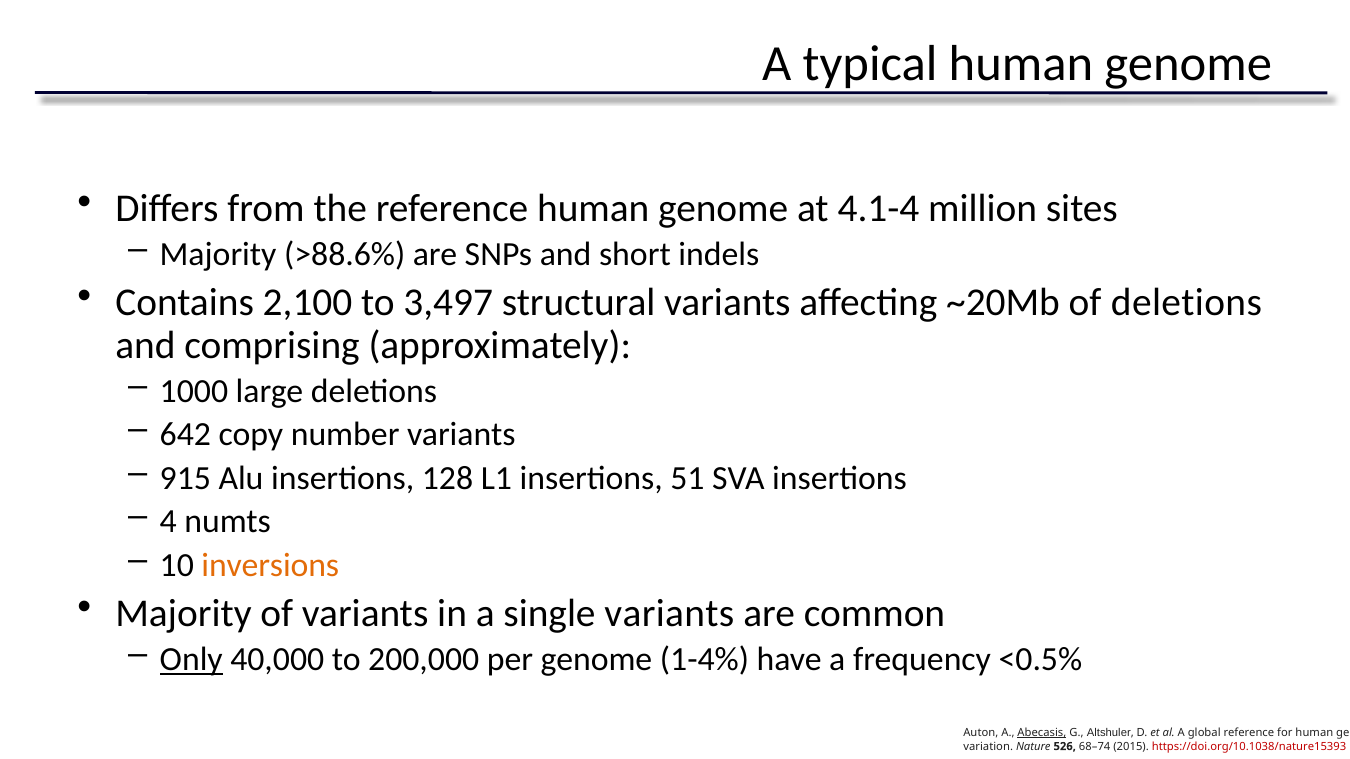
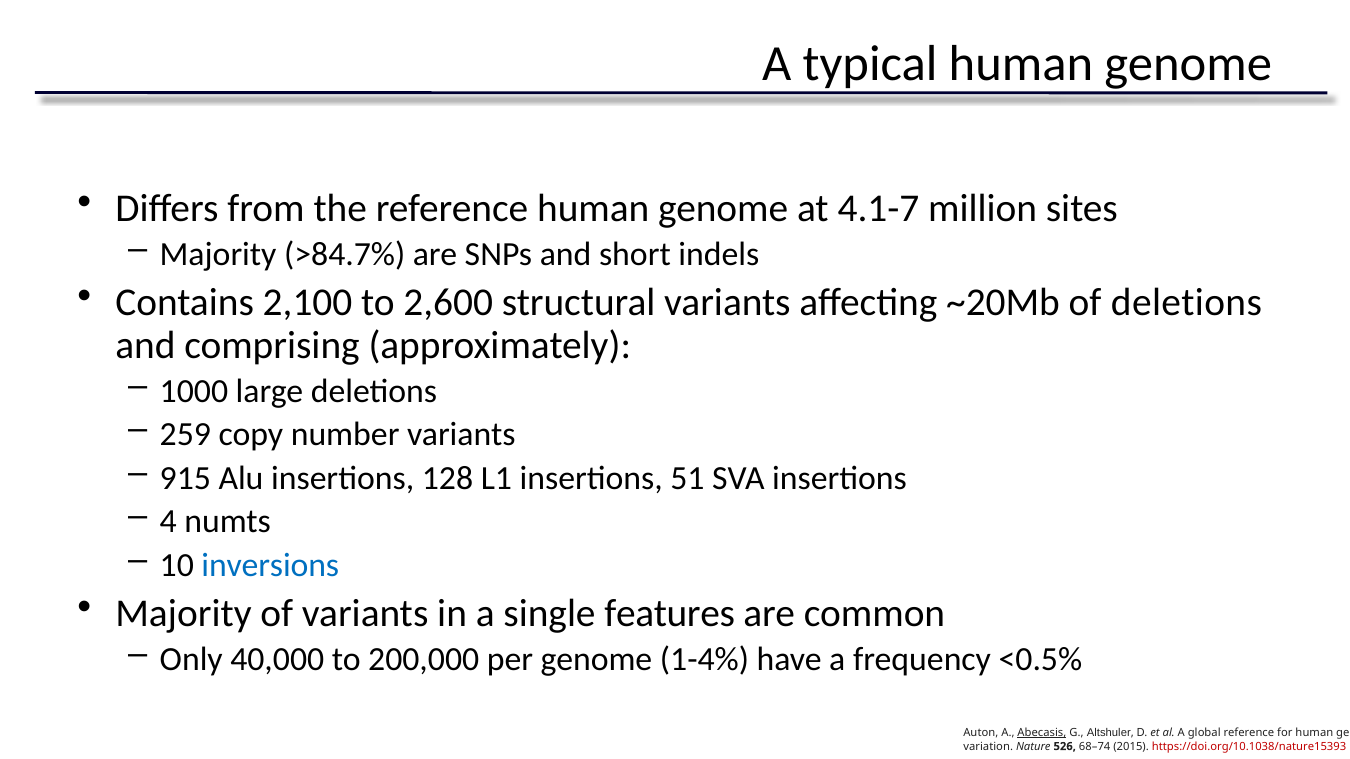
4.1-4: 4.1-4 -> 4.1-7
>88.6%: >88.6% -> >84.7%
3,497: 3,497 -> 2,600
642: 642 -> 259
inversions colour: orange -> blue
single variants: variants -> features
Only underline: present -> none
